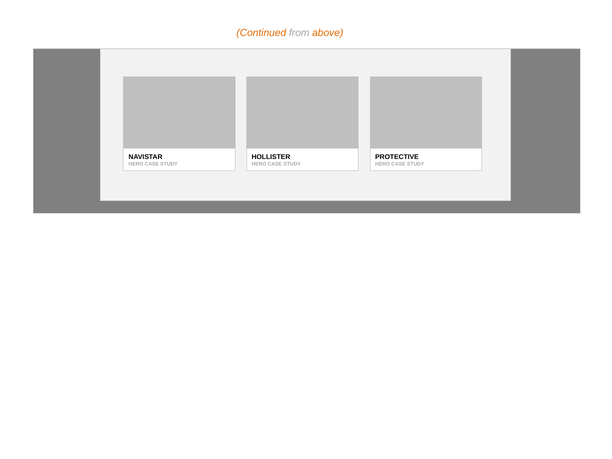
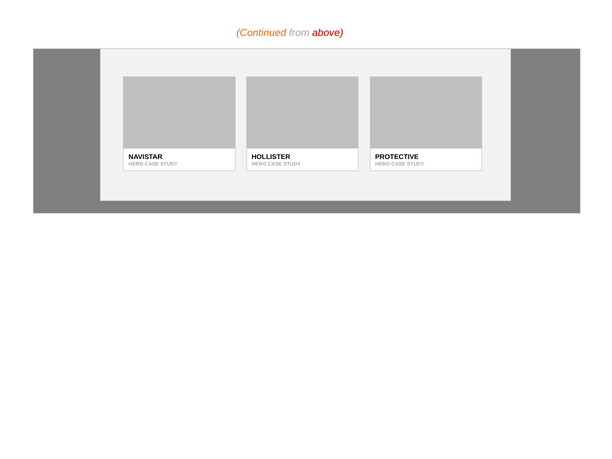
above colour: orange -> red
